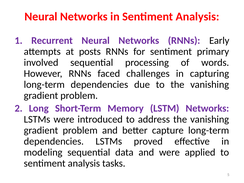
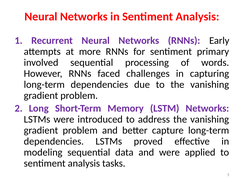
posts: posts -> more
